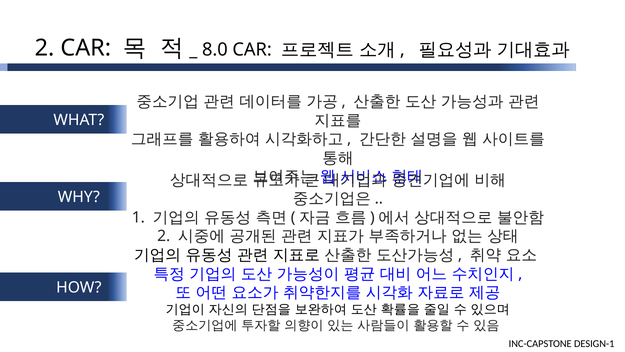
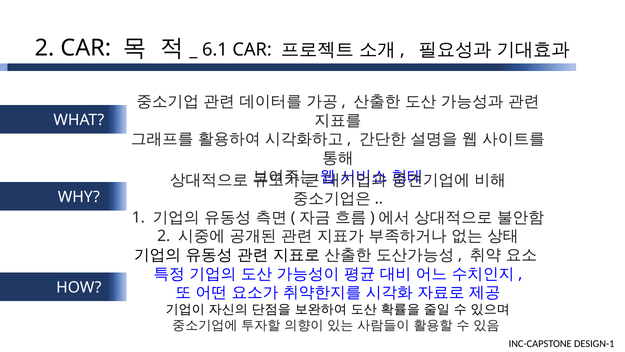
8.0: 8.0 -> 6.1
